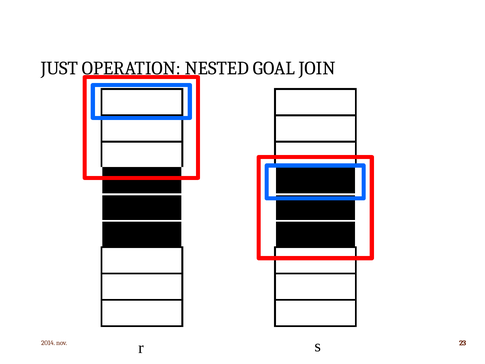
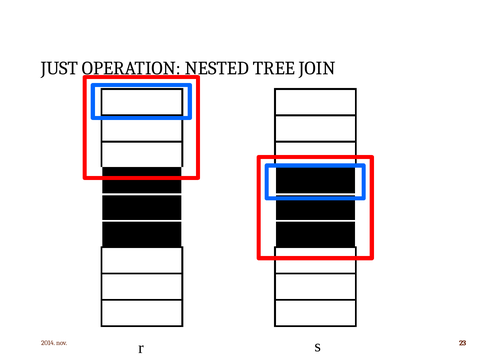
GOAL: GOAL -> TREE
